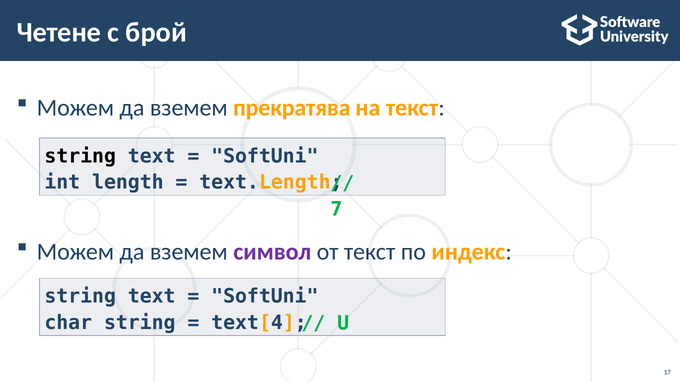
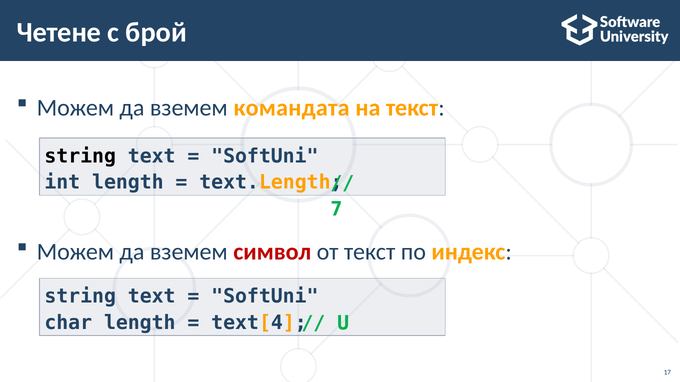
прекратява: прекратява -> командата
символ colour: purple -> red
char string: string -> length
